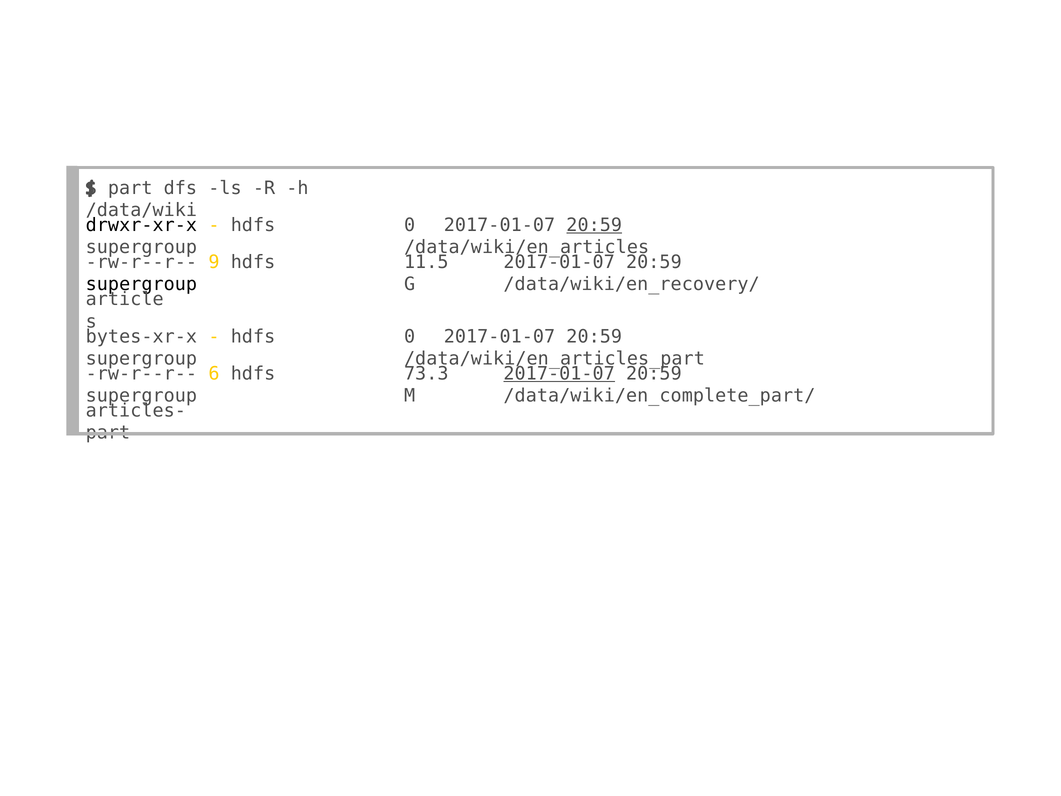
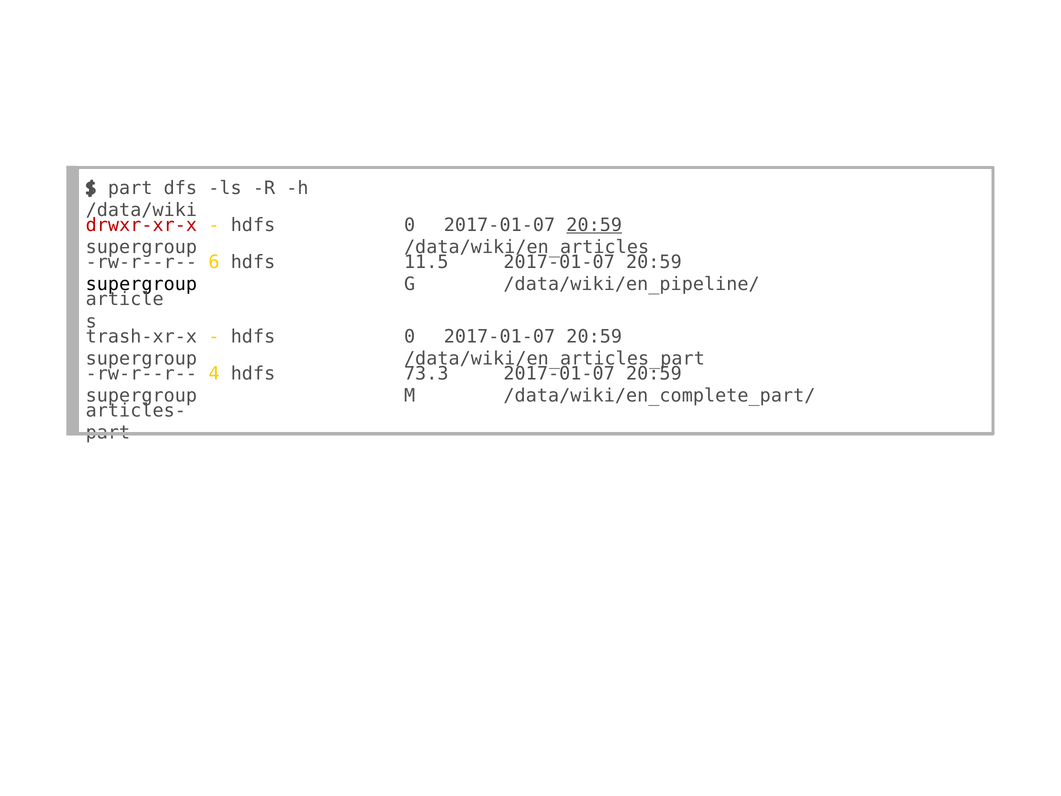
drwxr-xr-x colour: black -> red
9: 9 -> 6
/data/wiki/en_recovery/: /data/wiki/en_recovery/ -> /data/wiki/en_pipeline/
bytes-xr-x: bytes-xr-x -> trash-xr-x
6: 6 -> 4
2017-01-07 at (559, 374) underline: present -> none
